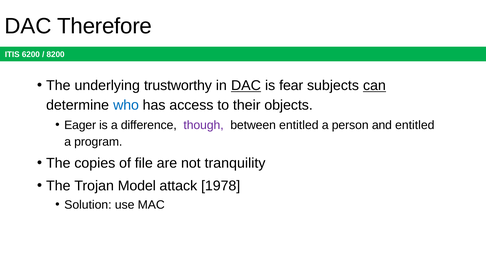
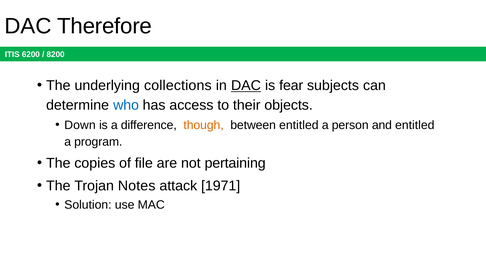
trustworthy: trustworthy -> collections
can underline: present -> none
Eager: Eager -> Down
though colour: purple -> orange
tranquility: tranquility -> pertaining
Model: Model -> Notes
1978: 1978 -> 1971
